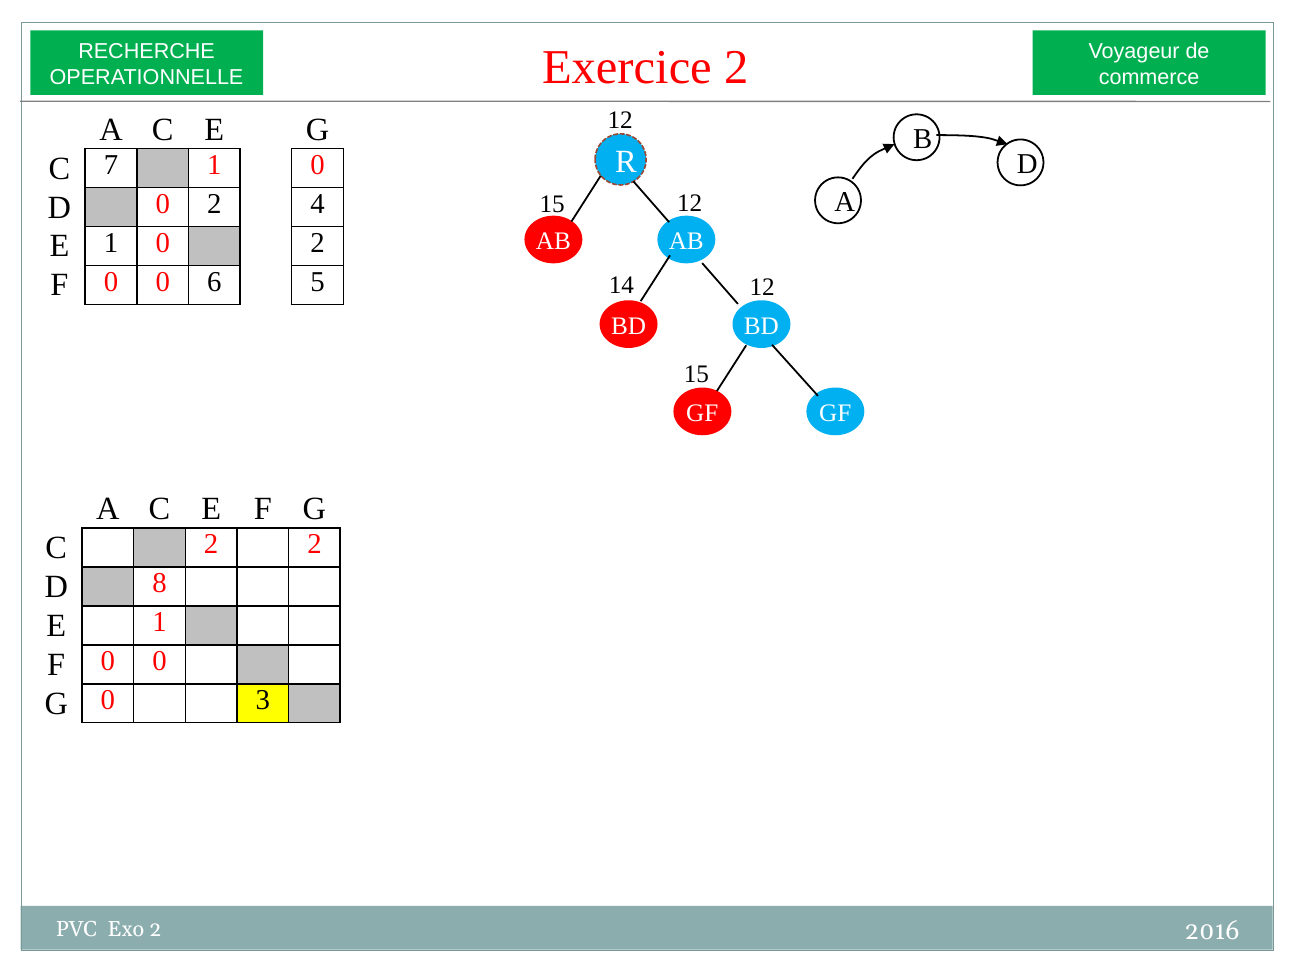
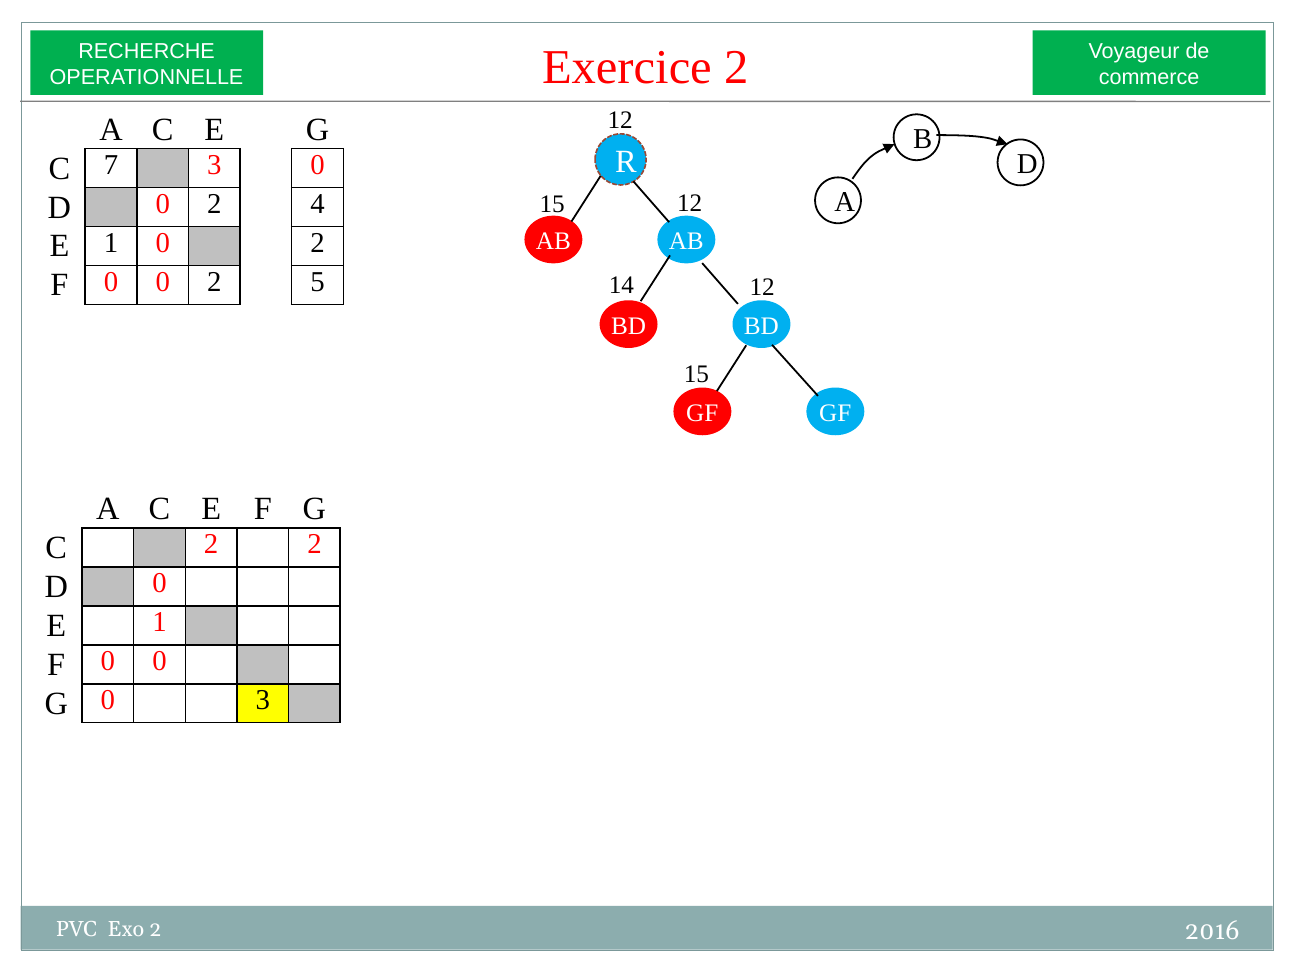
7 1: 1 -> 3
0 0 6: 6 -> 2
8 at (160, 583): 8 -> 0
